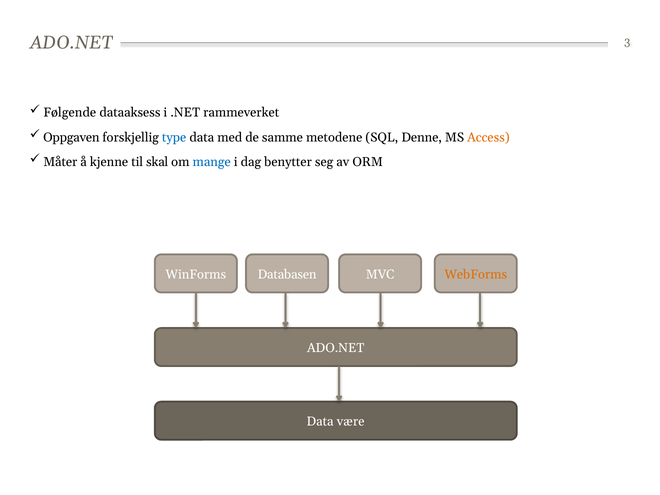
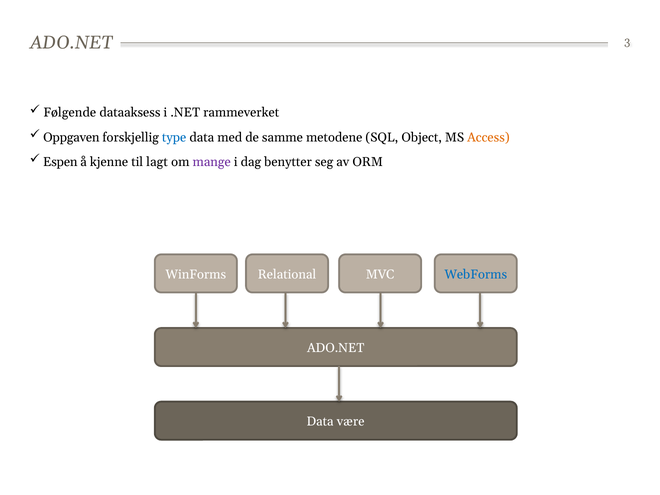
Denne: Denne -> Object
Måter: Måter -> Espen
skal: skal -> lagt
mange colour: blue -> purple
Databasen: Databasen -> Relational
WebForms colour: orange -> blue
